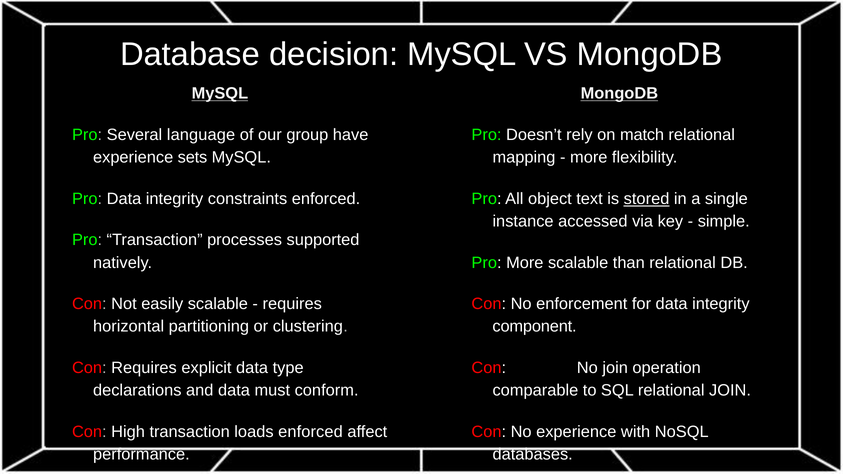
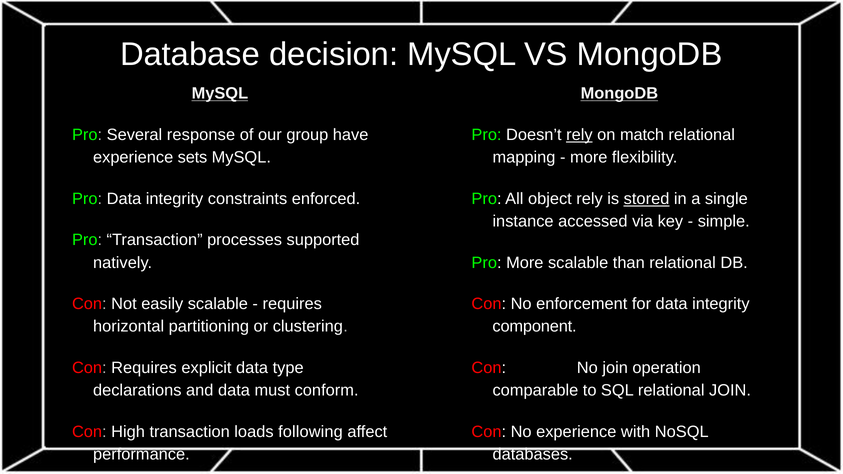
language: language -> response
rely at (579, 135) underline: none -> present
object text: text -> rely
loads enforced: enforced -> following
